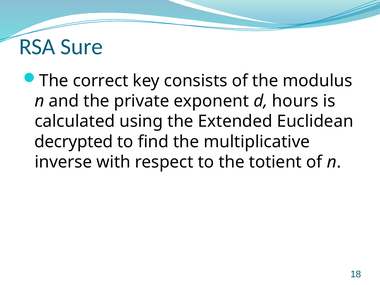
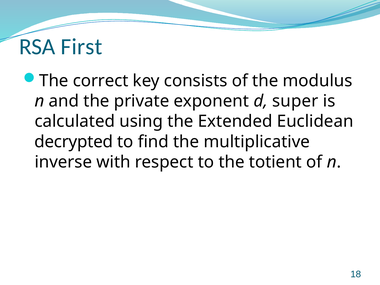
Sure: Sure -> First
hours: hours -> super
